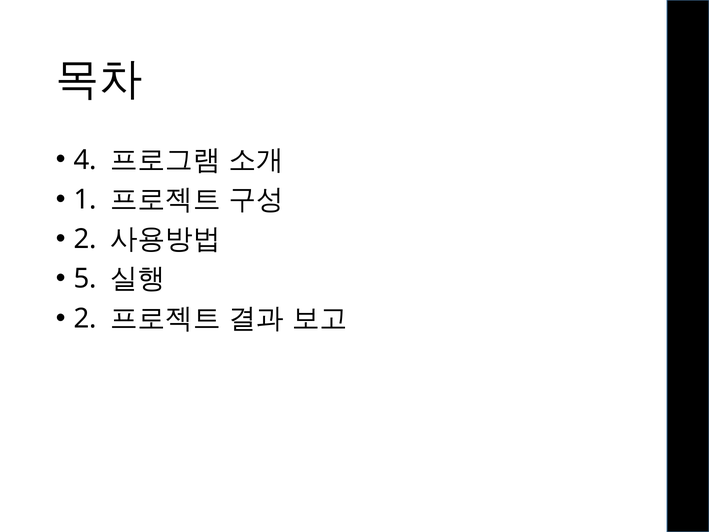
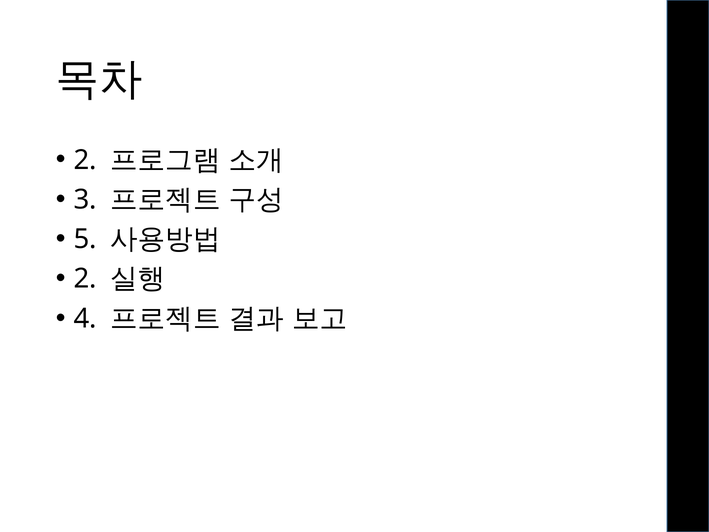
4 at (85, 160): 4 -> 2
1: 1 -> 3
2 at (85, 239): 2 -> 5
5 at (85, 279): 5 -> 2
2 at (85, 318): 2 -> 4
